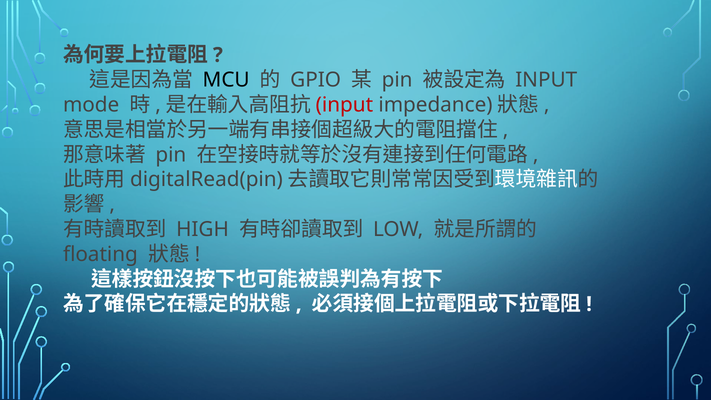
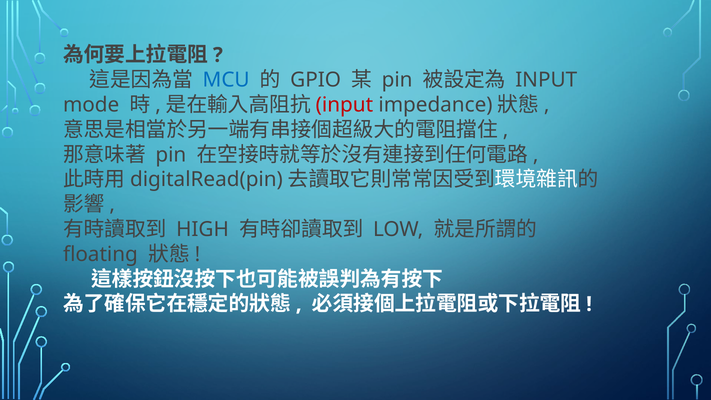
MCU colour: black -> blue
